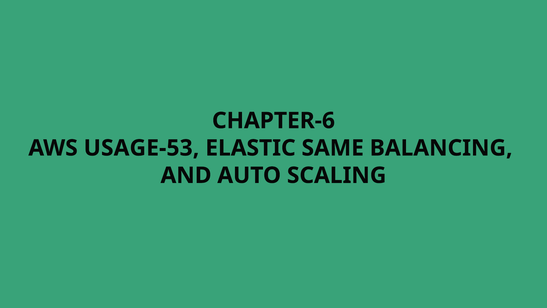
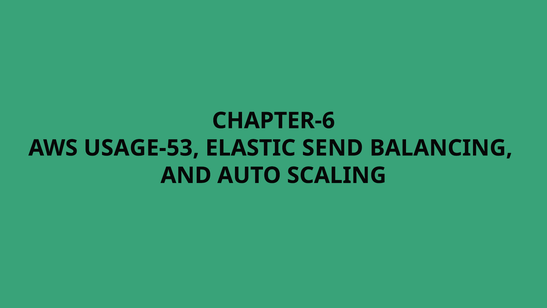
SAME: SAME -> SEND
